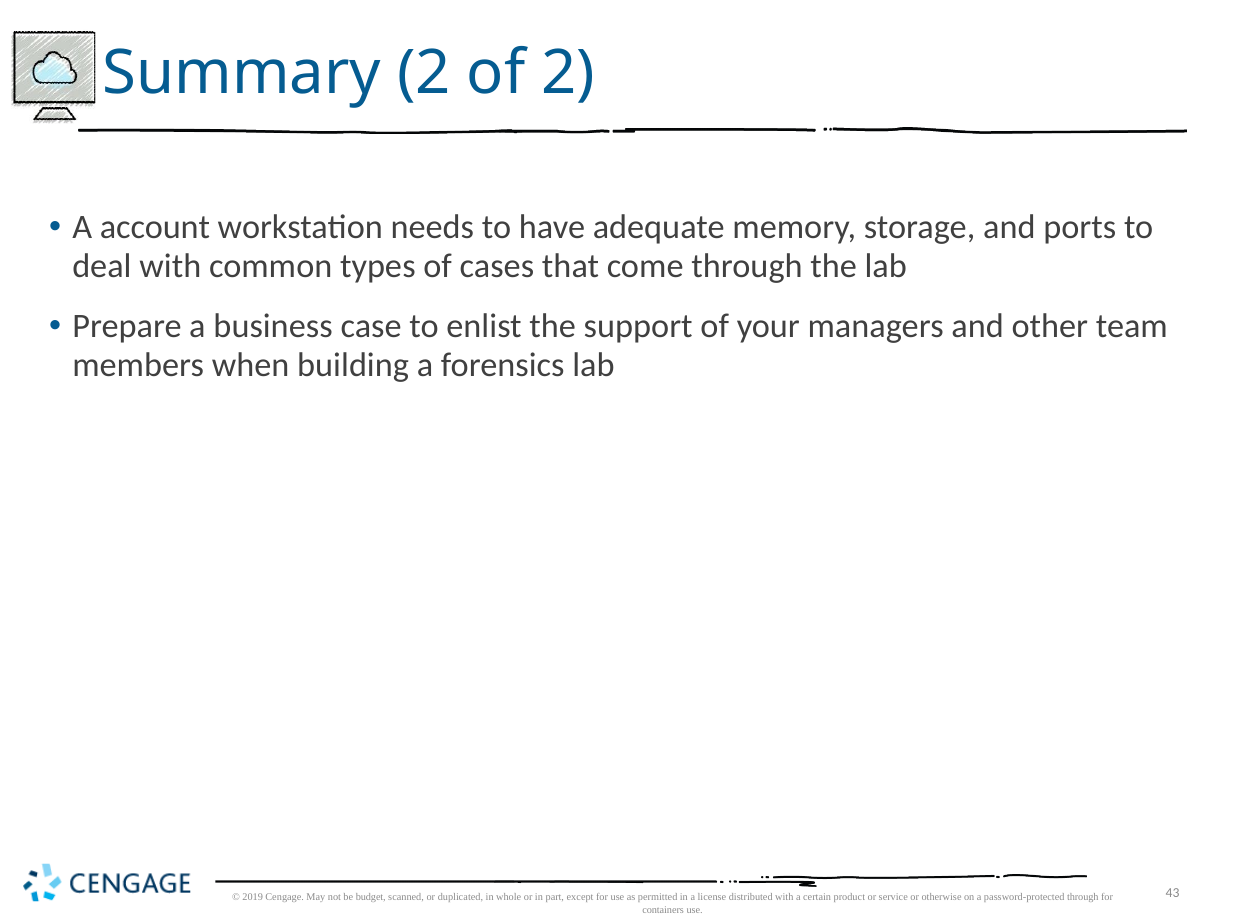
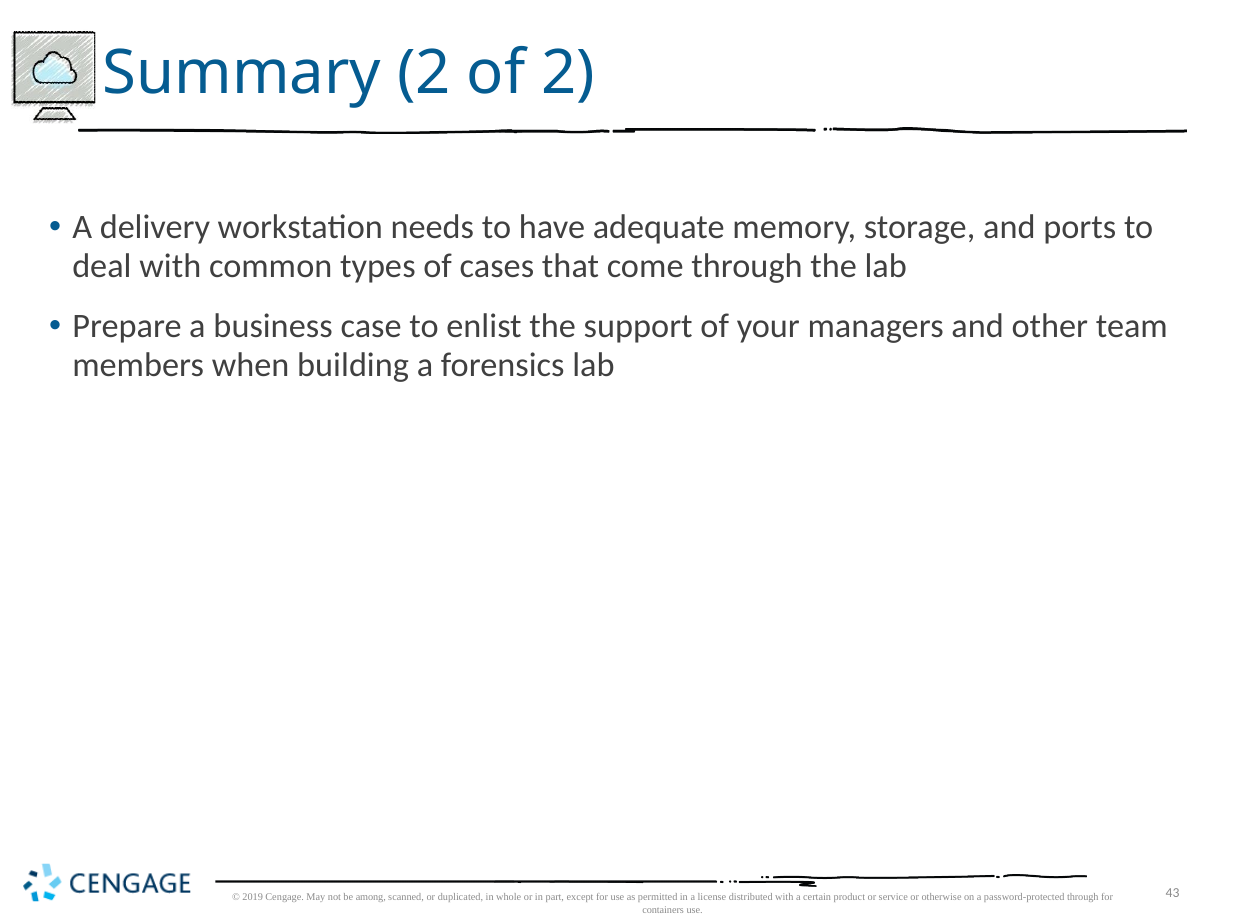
account: account -> delivery
budget: budget -> among
